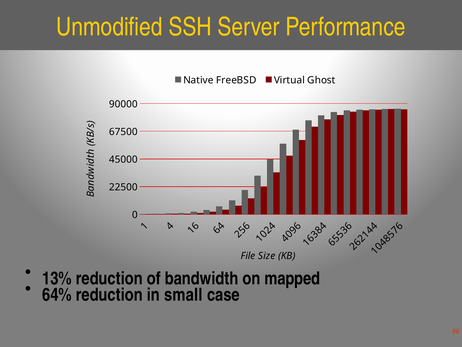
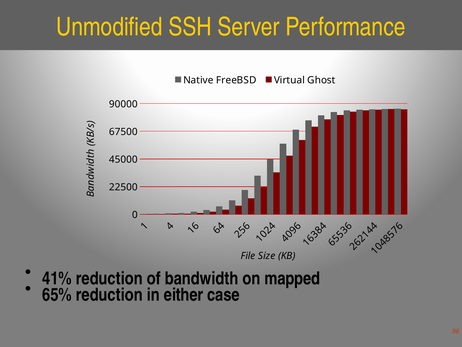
13%: 13% -> 41%
64%: 64% -> 65%
small: small -> either
